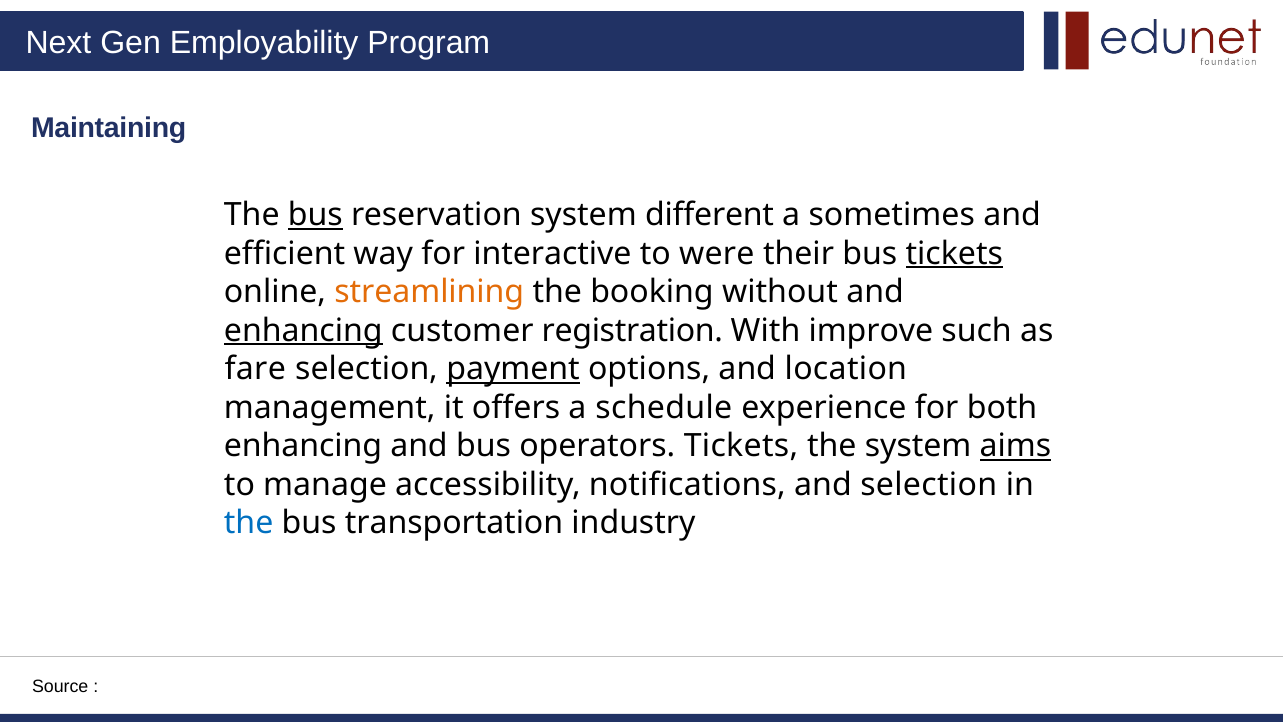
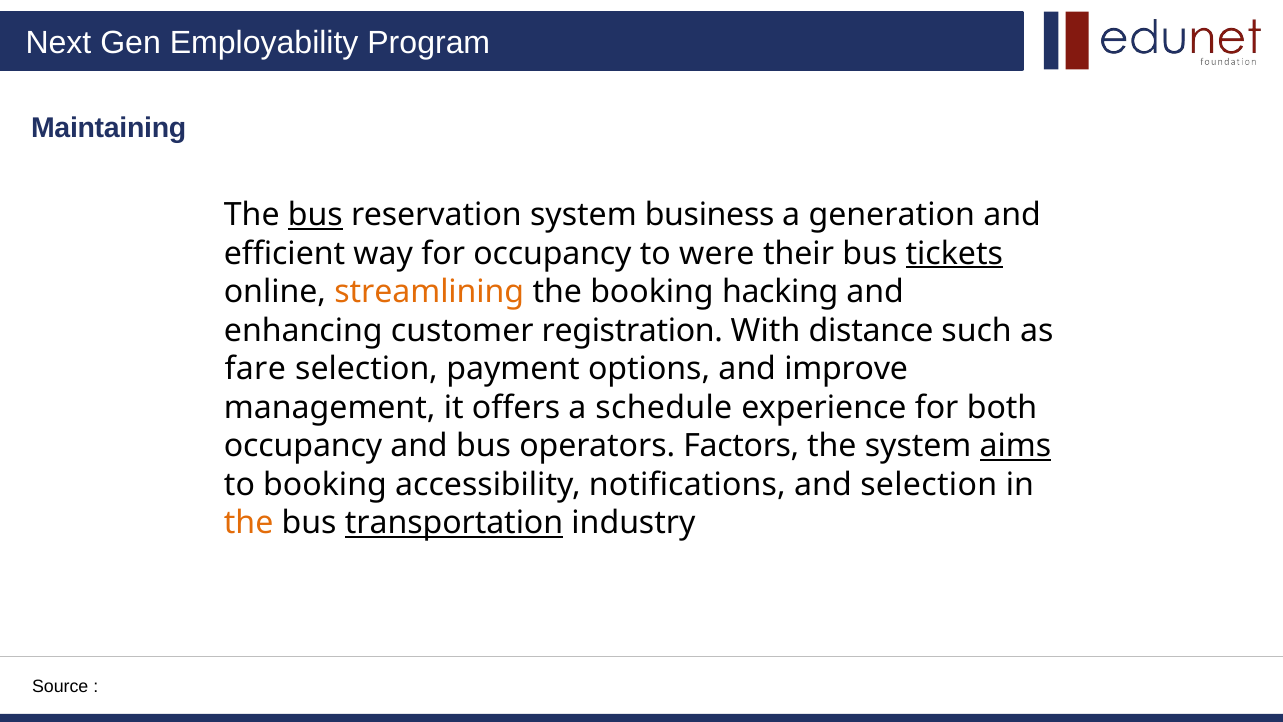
different: different -> business
sometimes: sometimes -> generation
for interactive: interactive -> occupancy
without: without -> hacking
enhancing at (303, 330) underline: present -> none
improve: improve -> distance
payment underline: present -> none
location: location -> improve
enhancing at (303, 446): enhancing -> occupancy
operators Tickets: Tickets -> Factors
to manage: manage -> booking
the at (249, 523) colour: blue -> orange
transportation underline: none -> present
